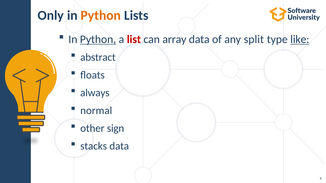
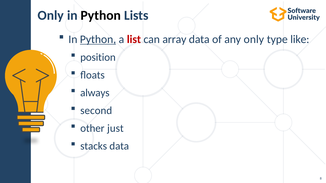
Python at (101, 15) colour: orange -> black
any split: split -> only
like underline: present -> none
abstract: abstract -> position
normal: normal -> second
sign: sign -> just
